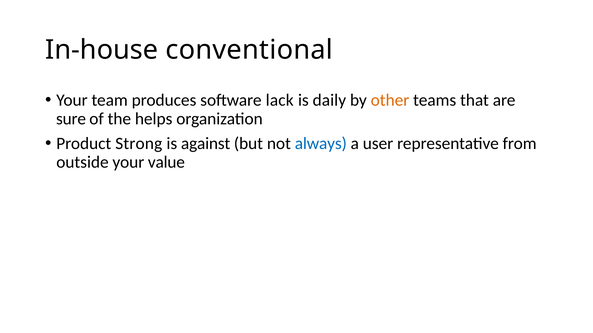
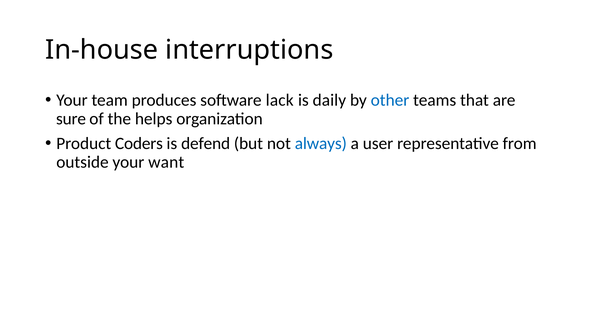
conventional: conventional -> interruptions
other colour: orange -> blue
Strong: Strong -> Coders
against: against -> defend
value: value -> want
